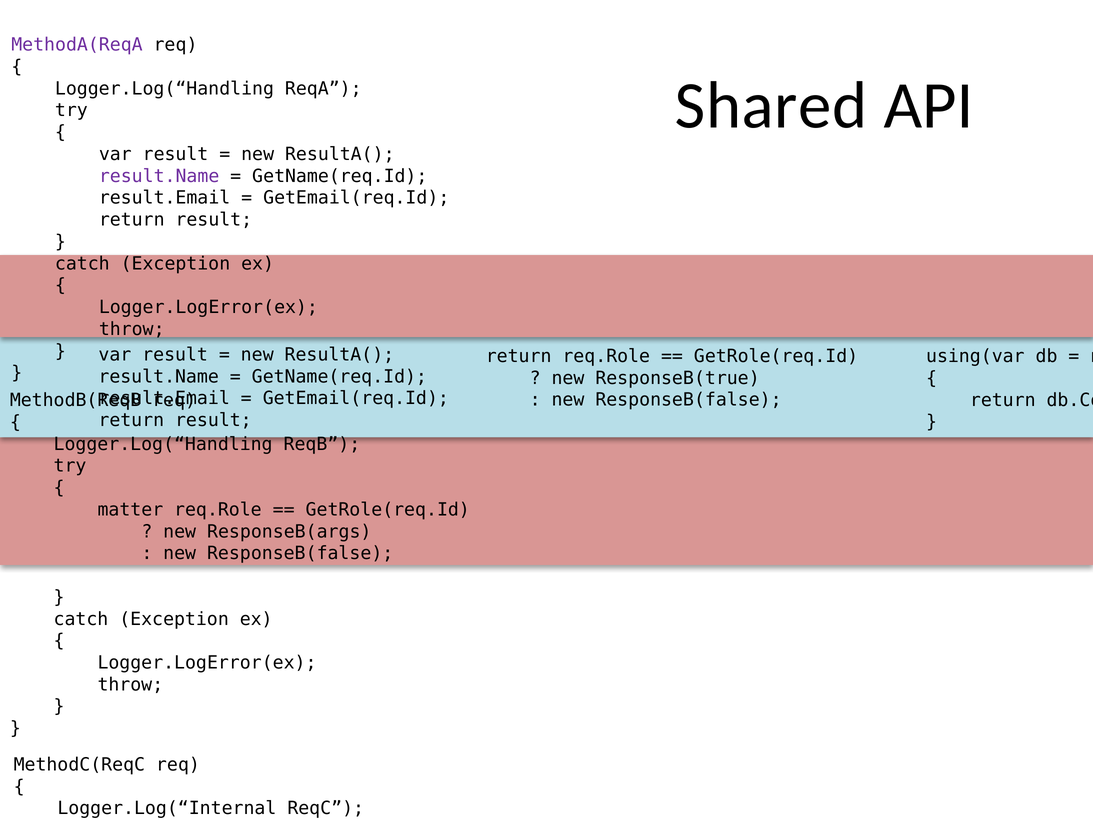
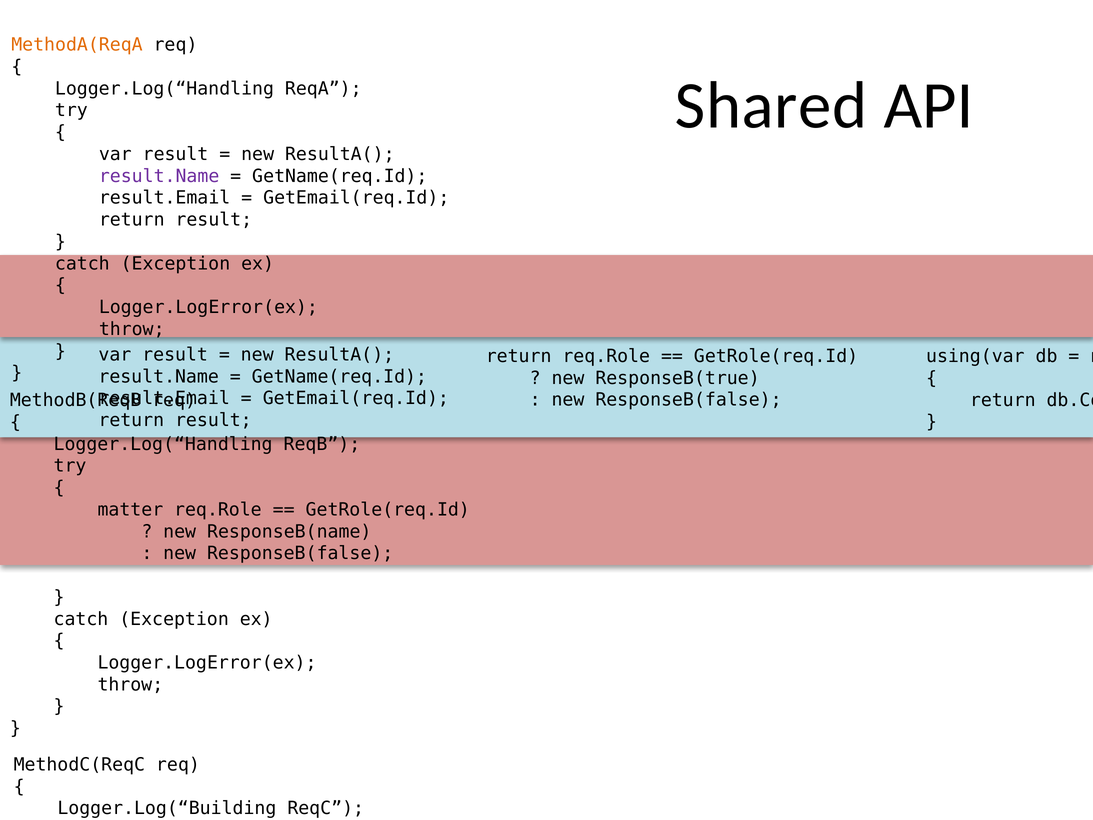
MethodA(ReqA colour: purple -> orange
ResponseB(args: ResponseB(args -> ResponseB(name
Logger.Log(“Internal: Logger.Log(“Internal -> Logger.Log(“Building
